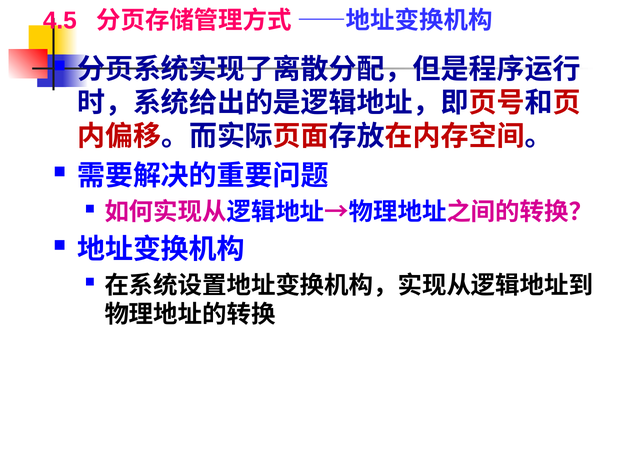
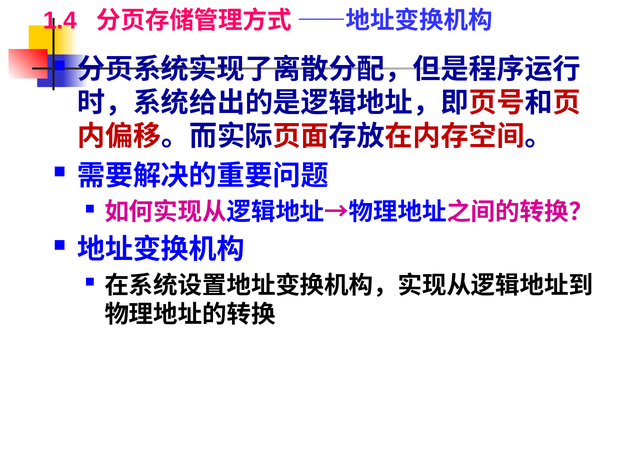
4.5: 4.5 -> 1.4
